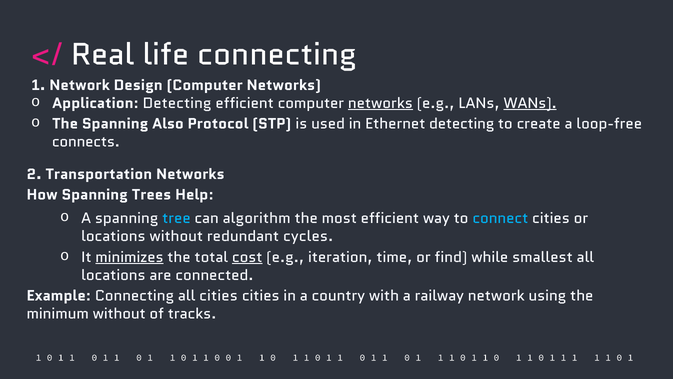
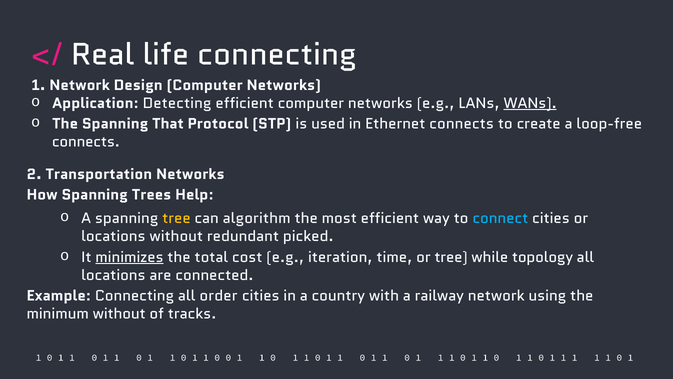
networks at (380, 103) underline: present -> none
Also: Also -> That
Ethernet detecting: detecting -> connects
tree at (176, 218) colour: light blue -> yellow
cycles: cycles -> picked
cost underline: present -> none
or find: find -> tree
smallest: smallest -> topology
all cities: cities -> order
